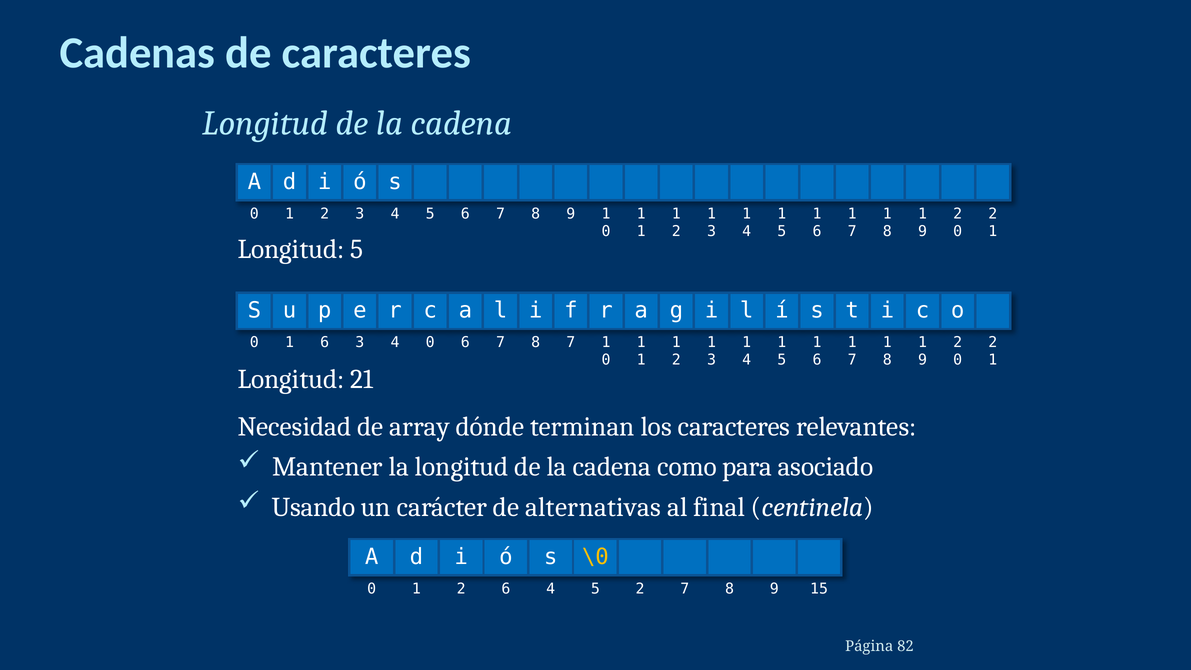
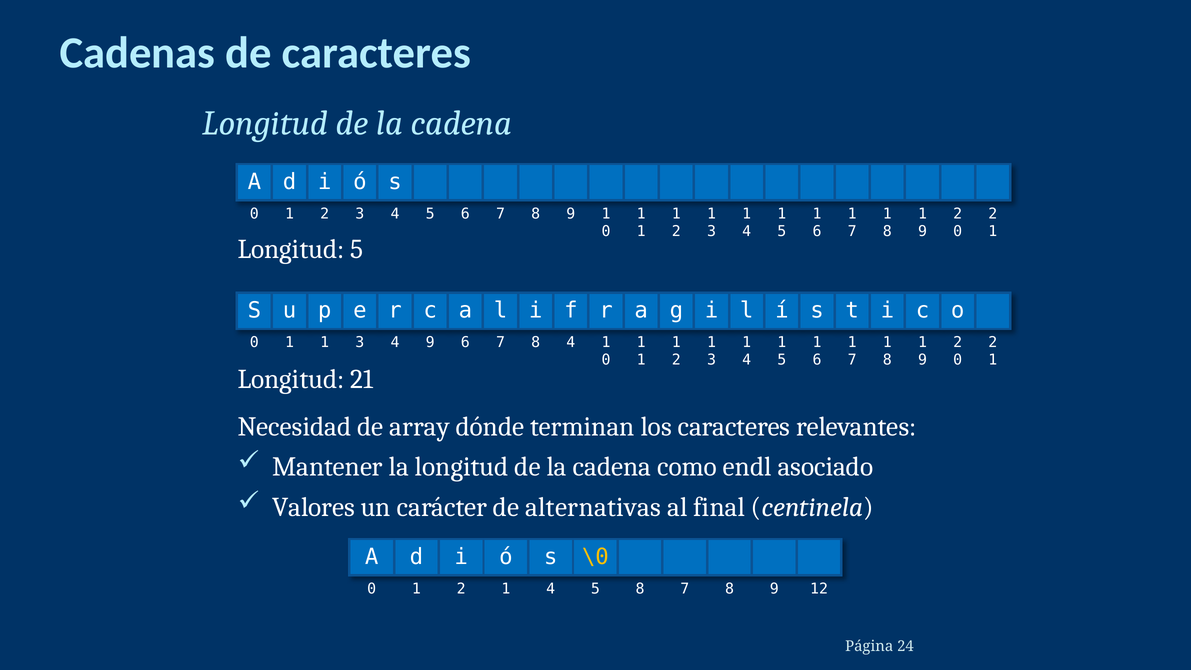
6 at (325, 342): 6 -> 1
4 0: 0 -> 9
8 7: 7 -> 4
para: para -> endl
Usando: Usando -> Valores
0 1 2 6: 6 -> 1
5 2: 2 -> 8
15: 15 -> 12
82: 82 -> 24
